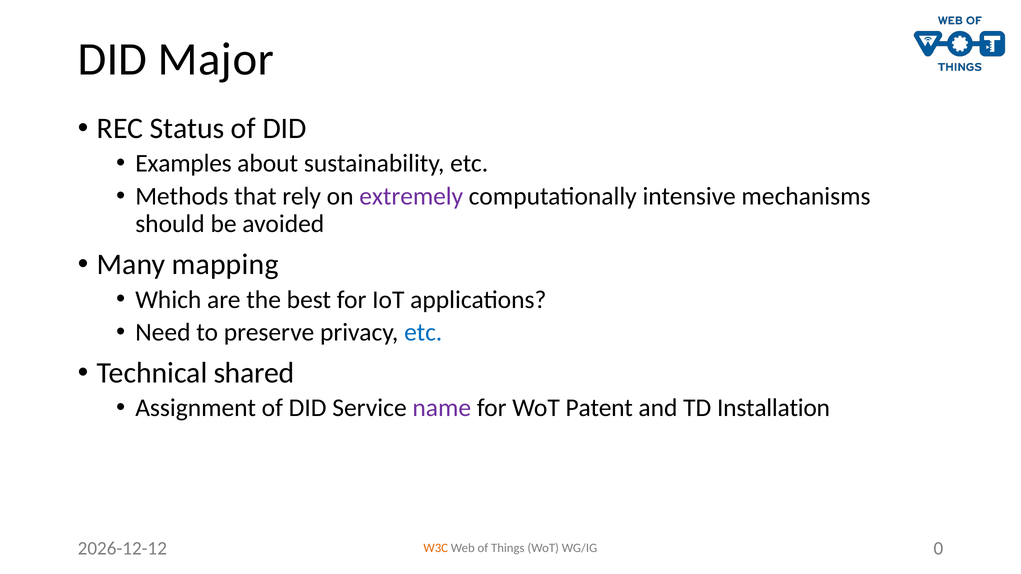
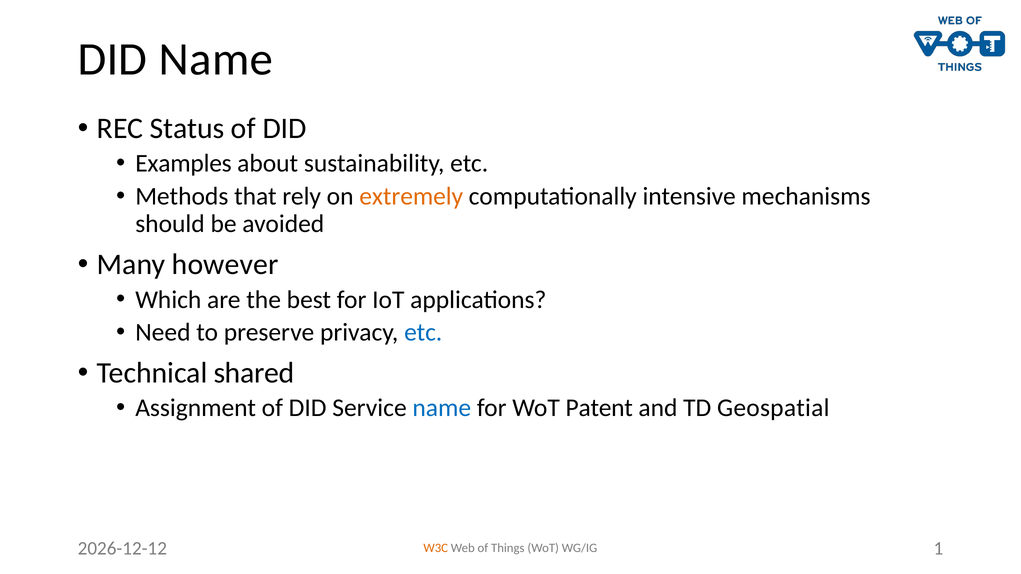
DID Major: Major -> Name
extremely colour: purple -> orange
mapping: mapping -> however
name at (442, 408) colour: purple -> blue
Installation: Installation -> Geospatial
0: 0 -> 1
